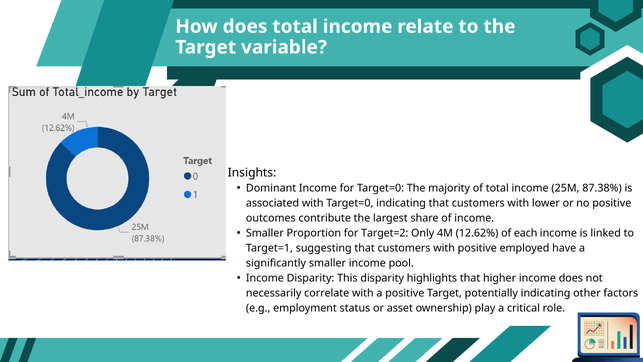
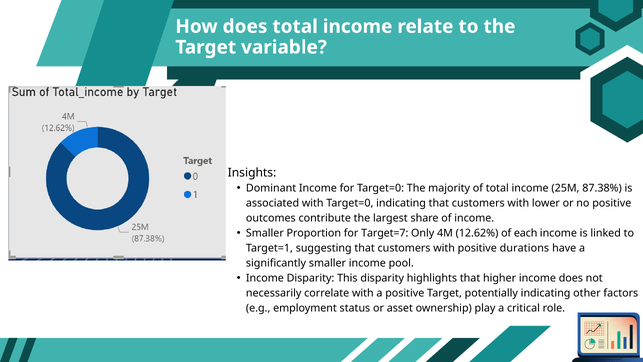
Target=2: Target=2 -> Target=7
employed: employed -> durations
